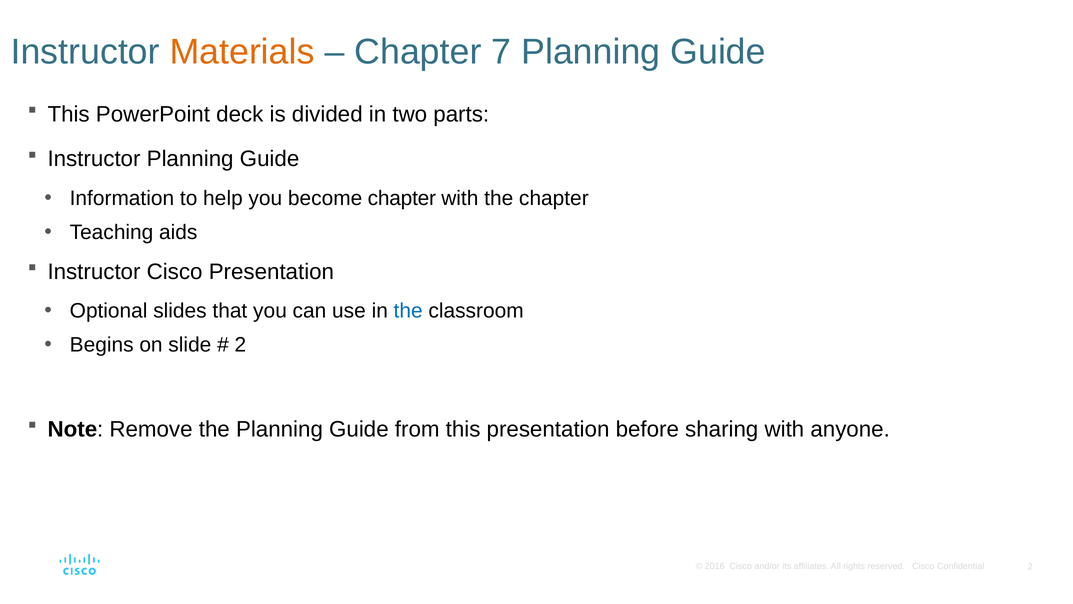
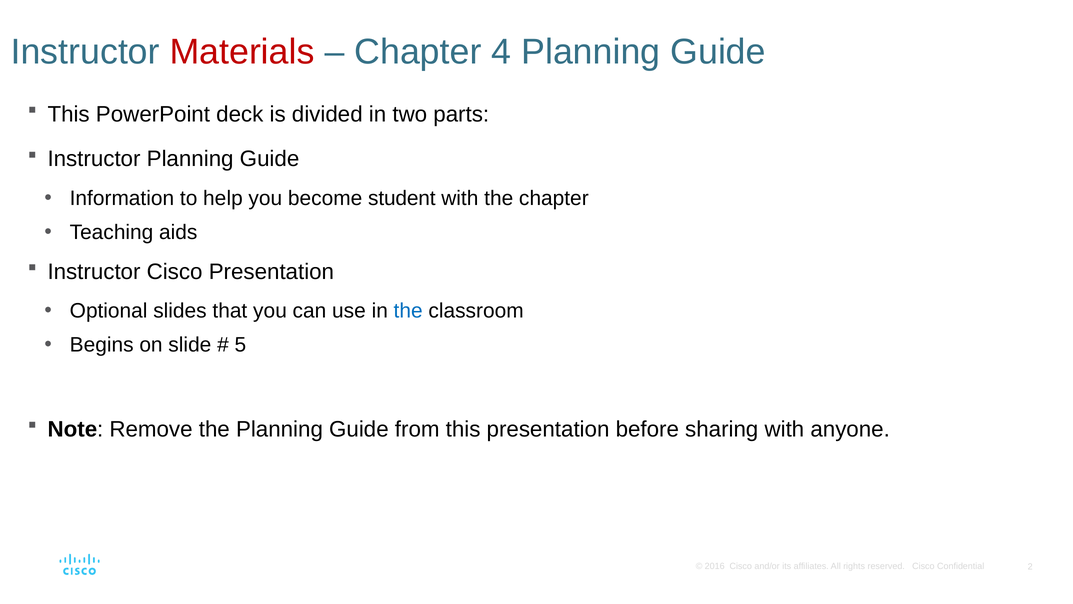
Materials colour: orange -> red
7: 7 -> 4
become chapter: chapter -> student
2 at (240, 345): 2 -> 5
